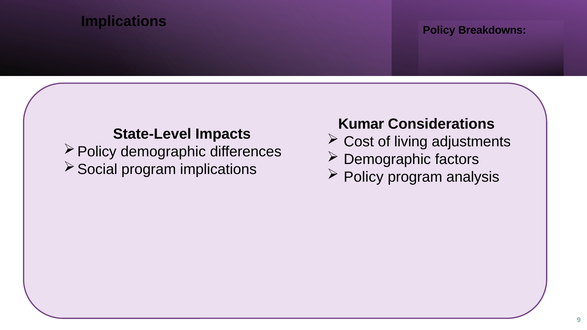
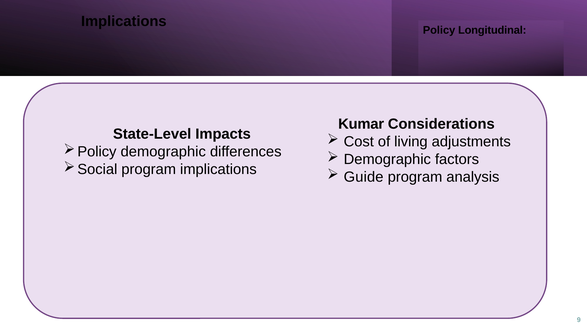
Breakdowns: Breakdowns -> Longitudinal
Policy at (364, 177): Policy -> Guide
